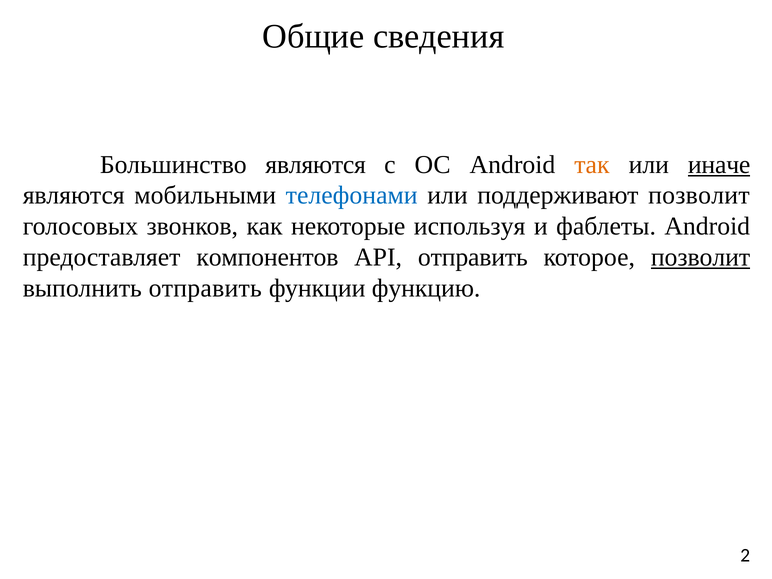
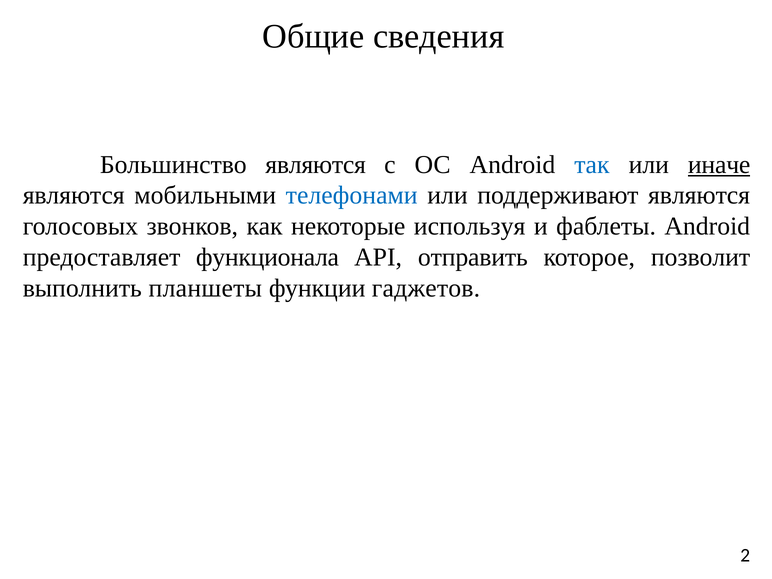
так colour: orange -> blue
поддерживают позволит: позволит -> являются
компонентов: компонентов -> функционала
позволит at (701, 257) underline: present -> none
выполнить отправить: отправить -> планшеты
функцию: функцию -> гаджетов
